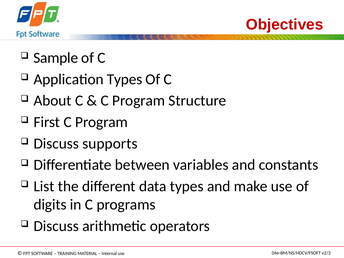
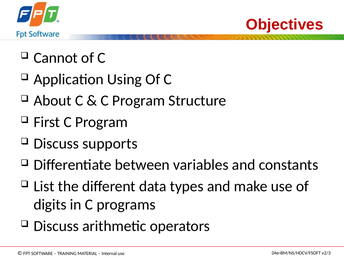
Sample: Sample -> Cannot
Application Types: Types -> Using
